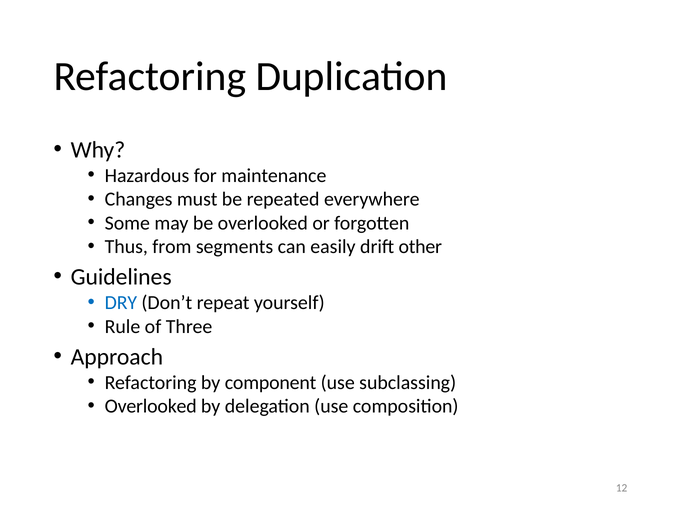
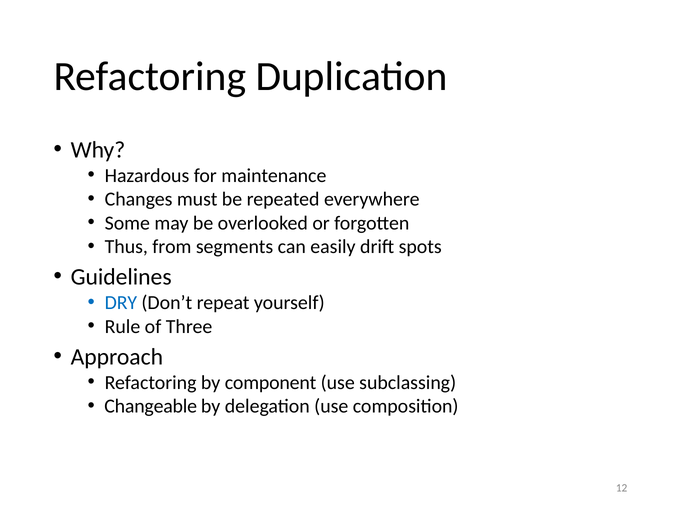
other: other -> spots
Overlooked at (151, 406): Overlooked -> Changeable
